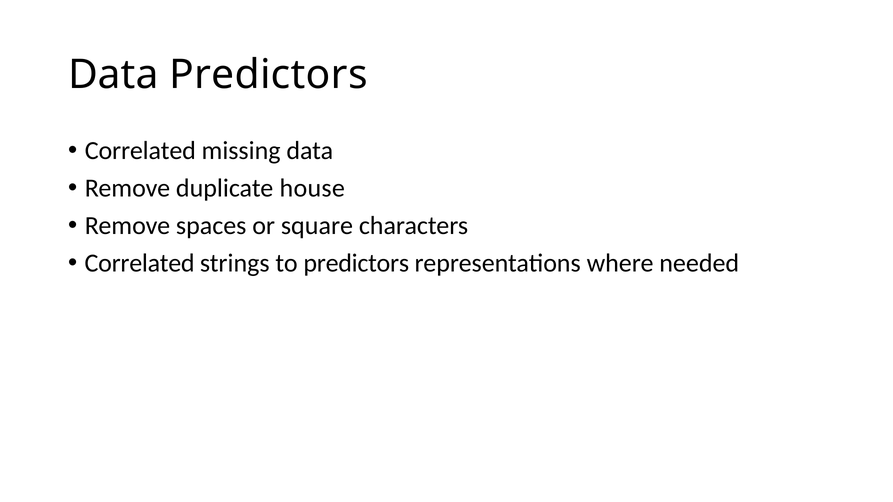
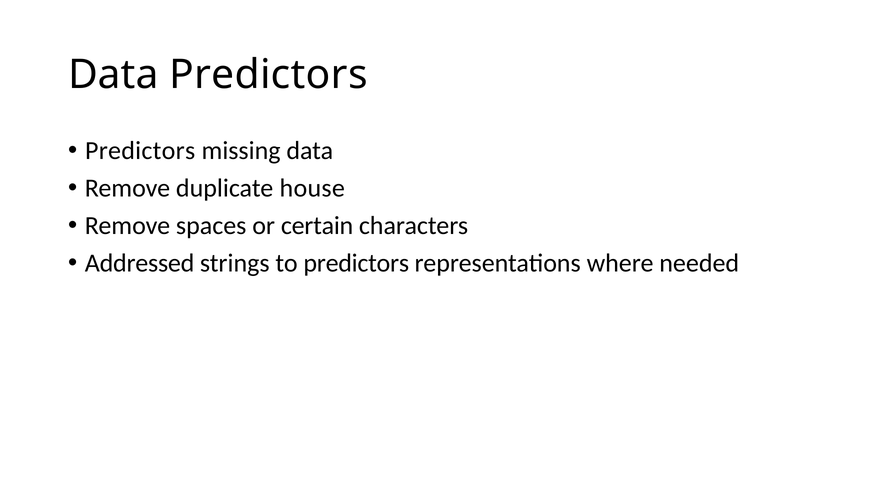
Correlated at (140, 151): Correlated -> Predictors
square: square -> certain
Correlated at (140, 263): Correlated -> Addressed
